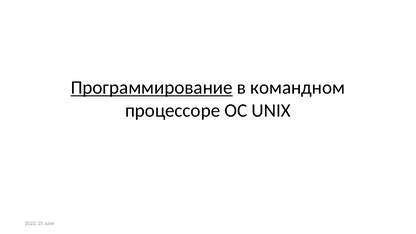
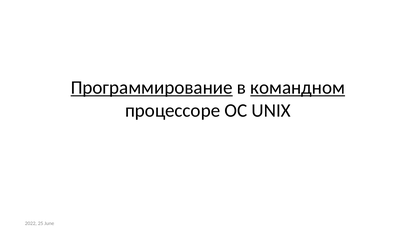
командном underline: none -> present
